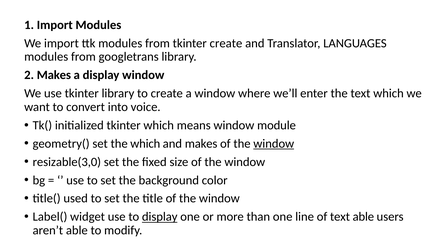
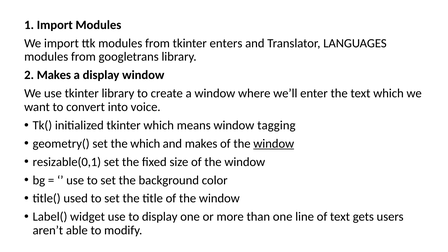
tkinter create: create -> enters
module: module -> tagging
resizable(3,0: resizable(3,0 -> resizable(0,1
display at (160, 217) underline: present -> none
text able: able -> gets
